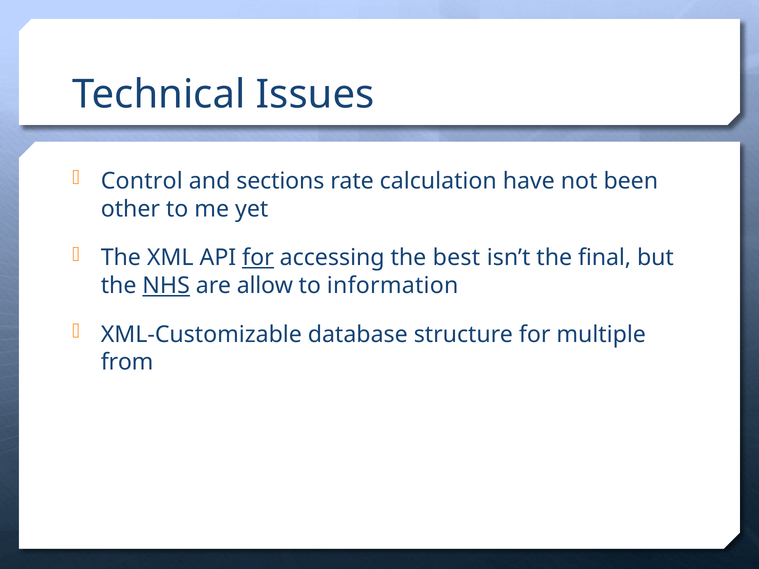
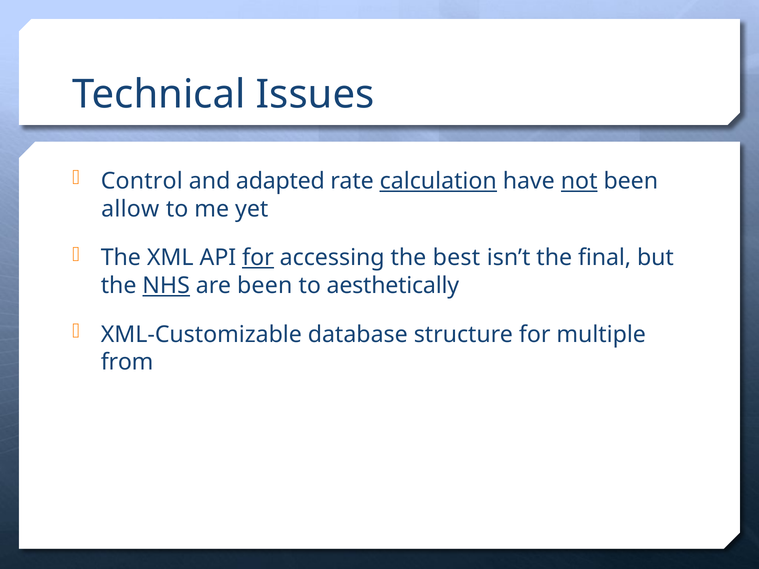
sections: sections -> adapted
calculation underline: none -> present
not underline: none -> present
other: other -> allow
are allow: allow -> been
information: information -> aesthetically
